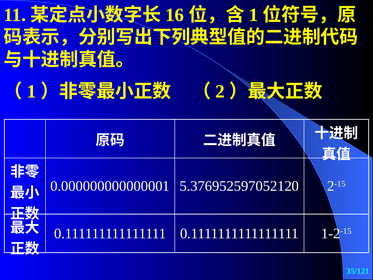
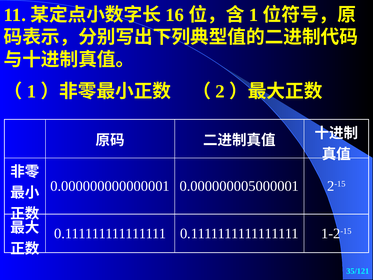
5.376952597052120: 5.376952597052120 -> 0.000000005000001
